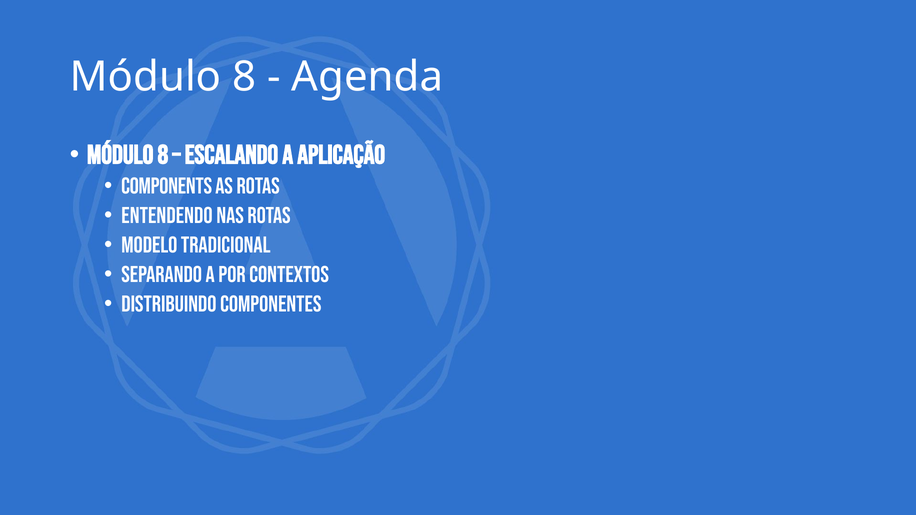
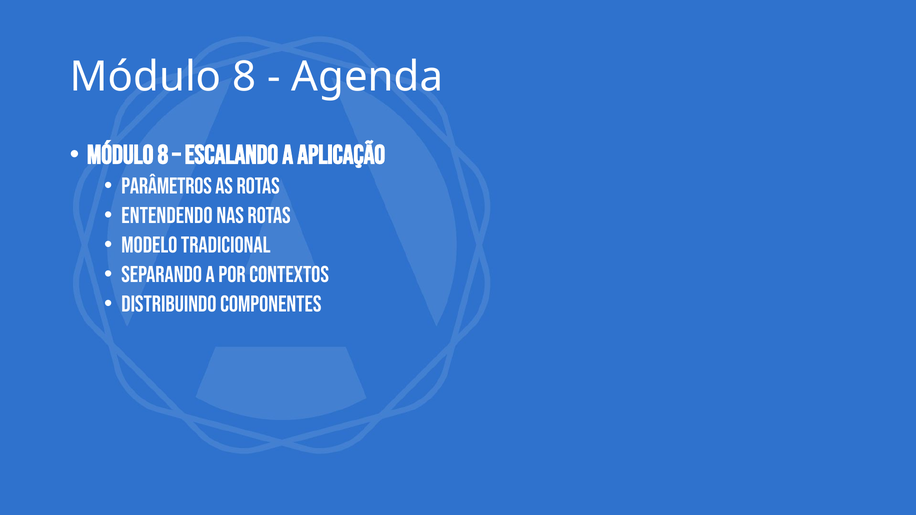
Components: Components -> Parâmetros
